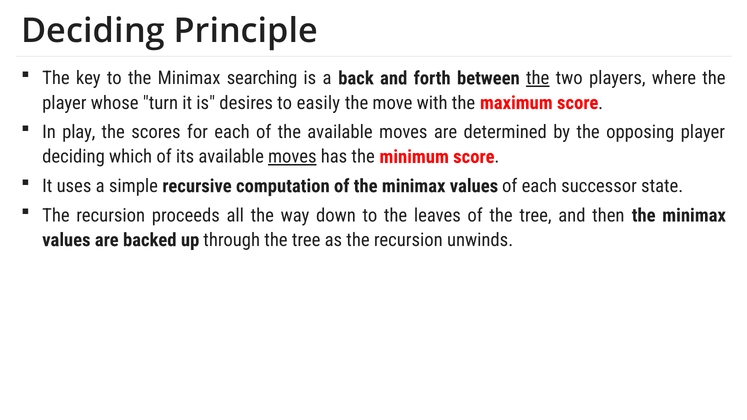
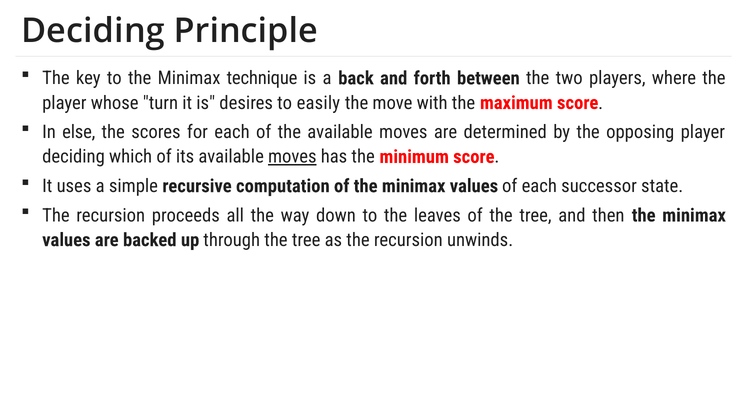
searching: searching -> technique
the at (538, 78) underline: present -> none
play: play -> else
